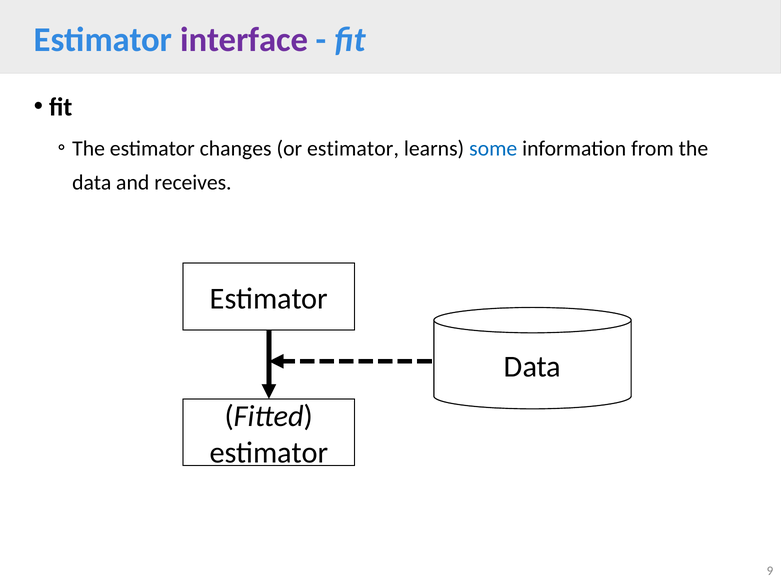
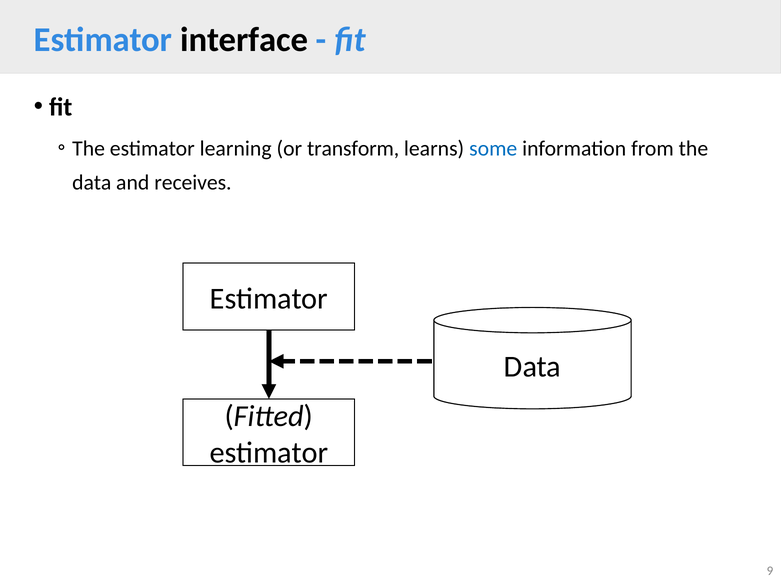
interface colour: purple -> black
changes: changes -> learning
or estimator: estimator -> transform
